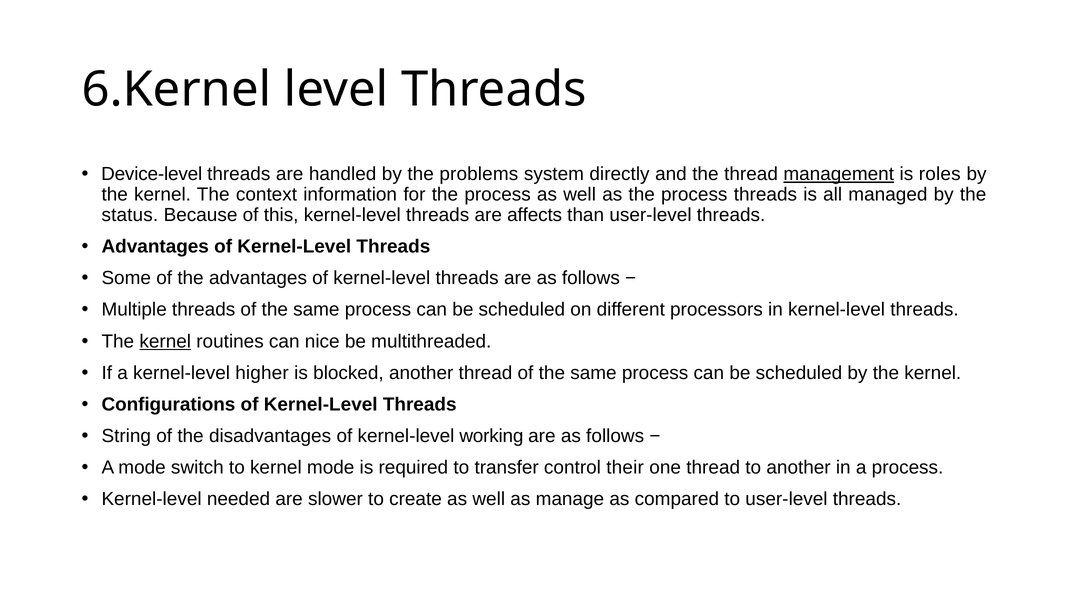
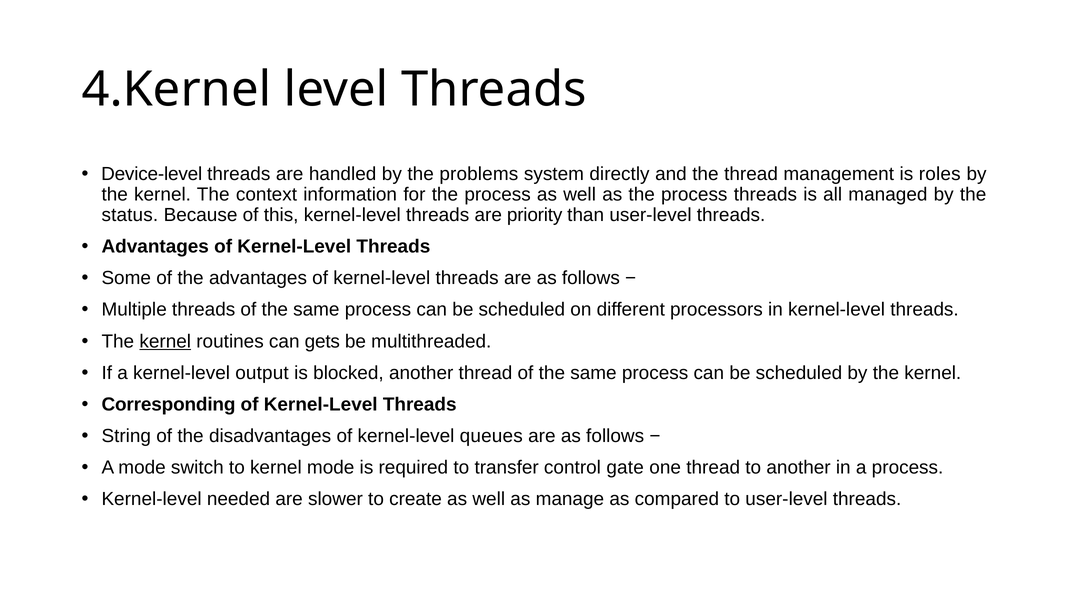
6.Kernel: 6.Kernel -> 4.Kernel
management underline: present -> none
affects: affects -> priority
nice: nice -> gets
higher: higher -> output
Configurations: Configurations -> Corresponding
working: working -> queues
their: their -> gate
